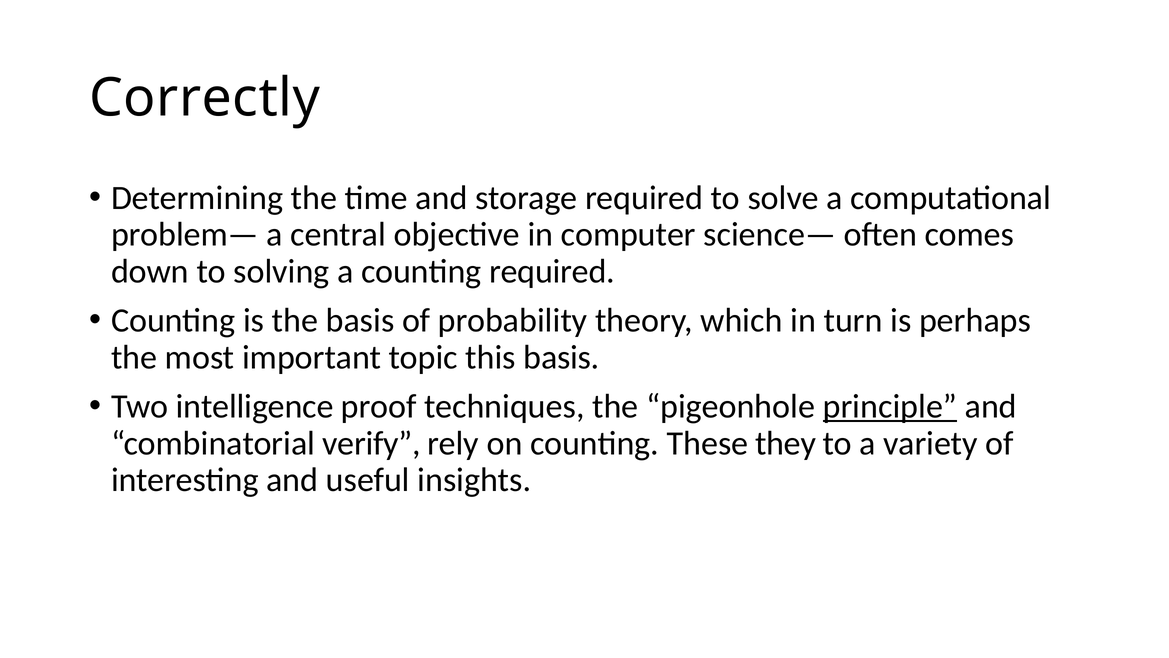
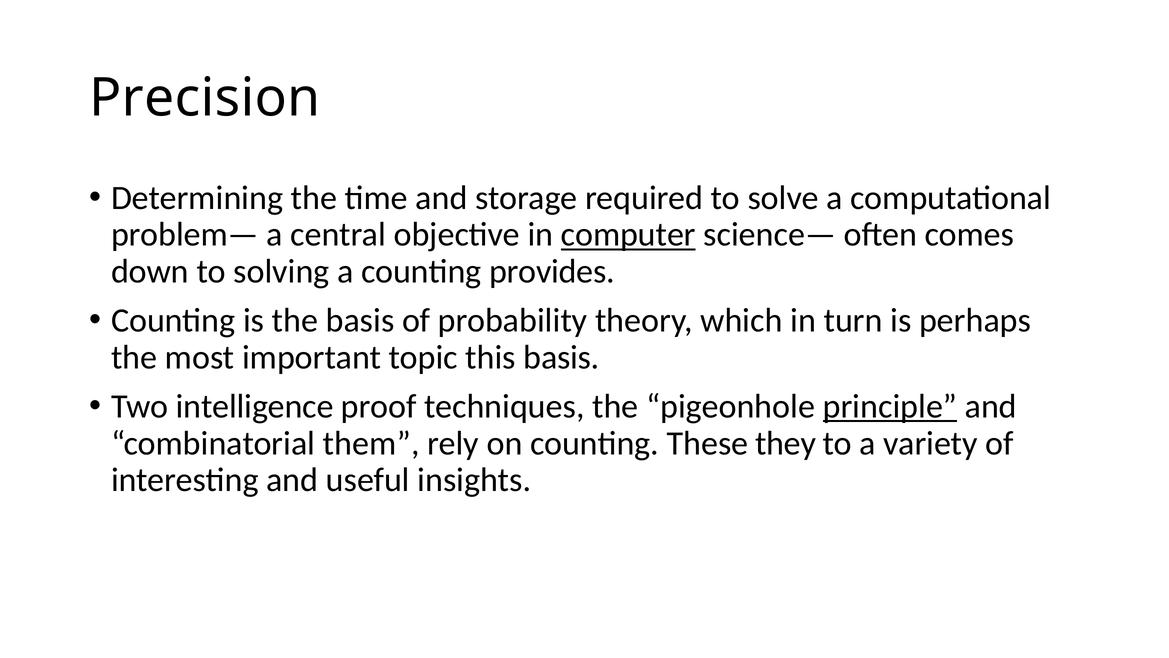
Correctly: Correctly -> Precision
computer underline: none -> present
counting required: required -> provides
verify: verify -> them
